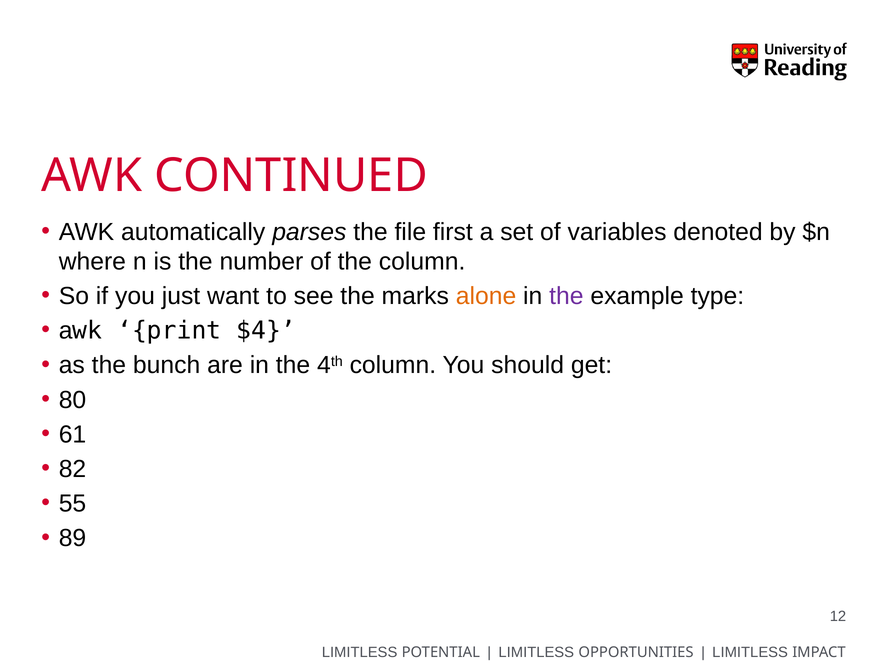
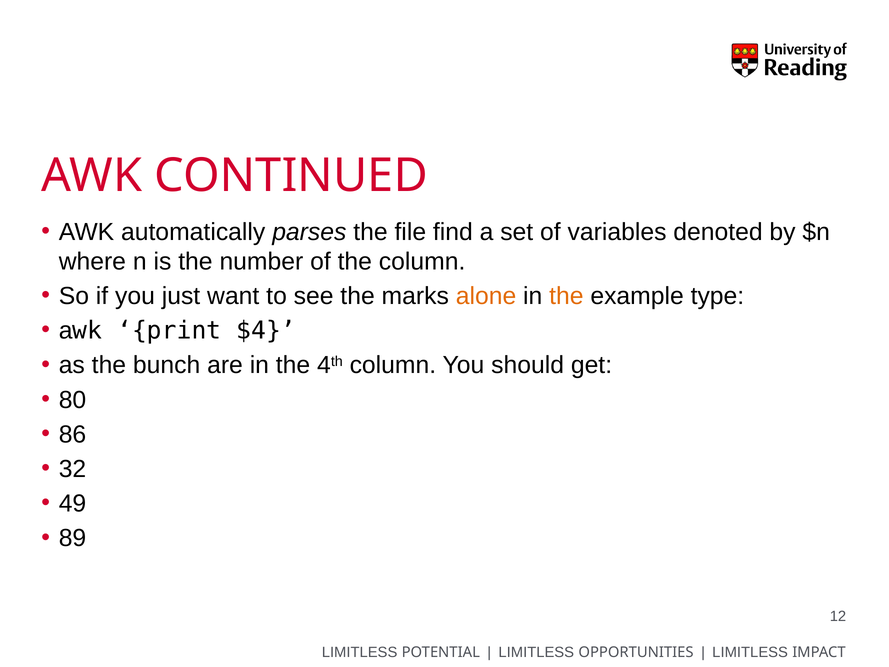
first: first -> find
the at (566, 296) colour: purple -> orange
61: 61 -> 86
82: 82 -> 32
55: 55 -> 49
